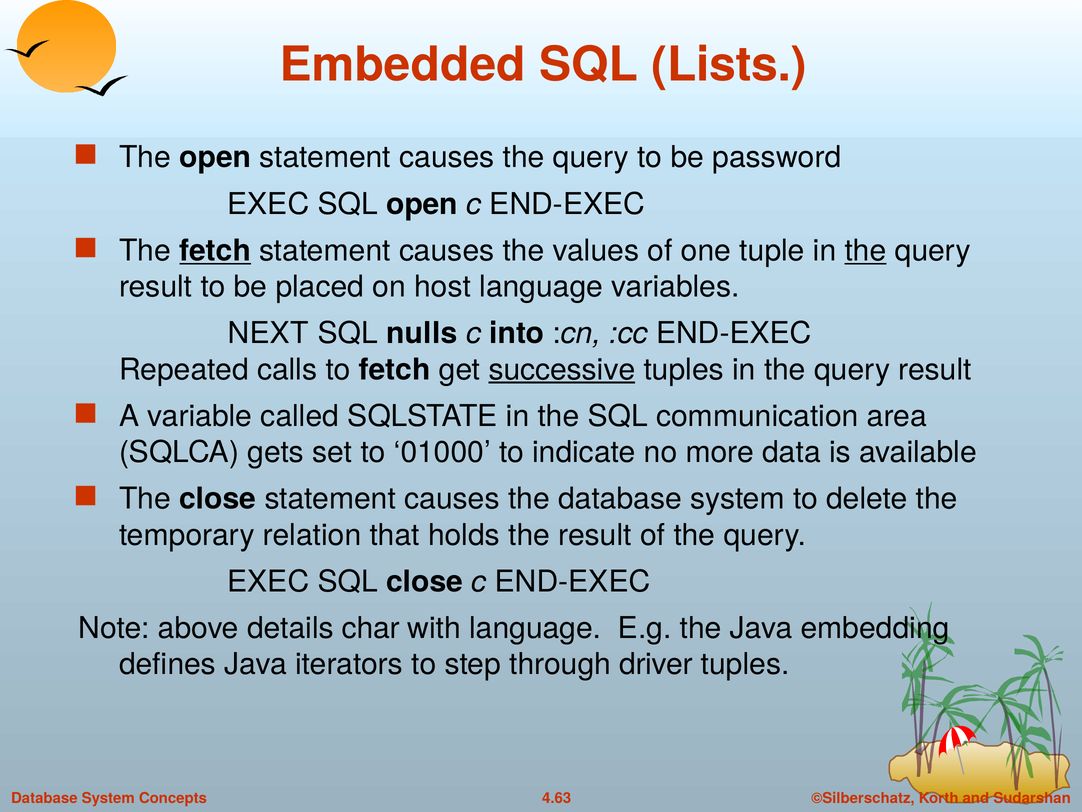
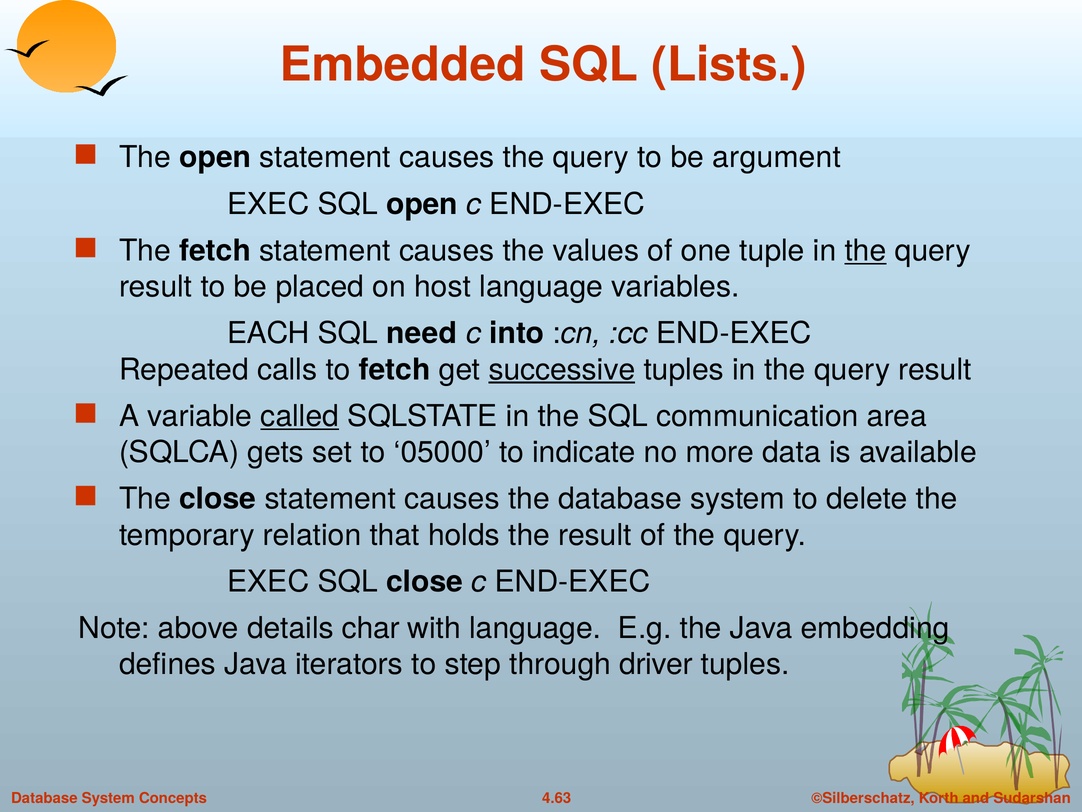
password: password -> argument
fetch at (215, 251) underline: present -> none
NEXT: NEXT -> EACH
nulls: nulls -> need
called underline: none -> present
01000: 01000 -> 05000
